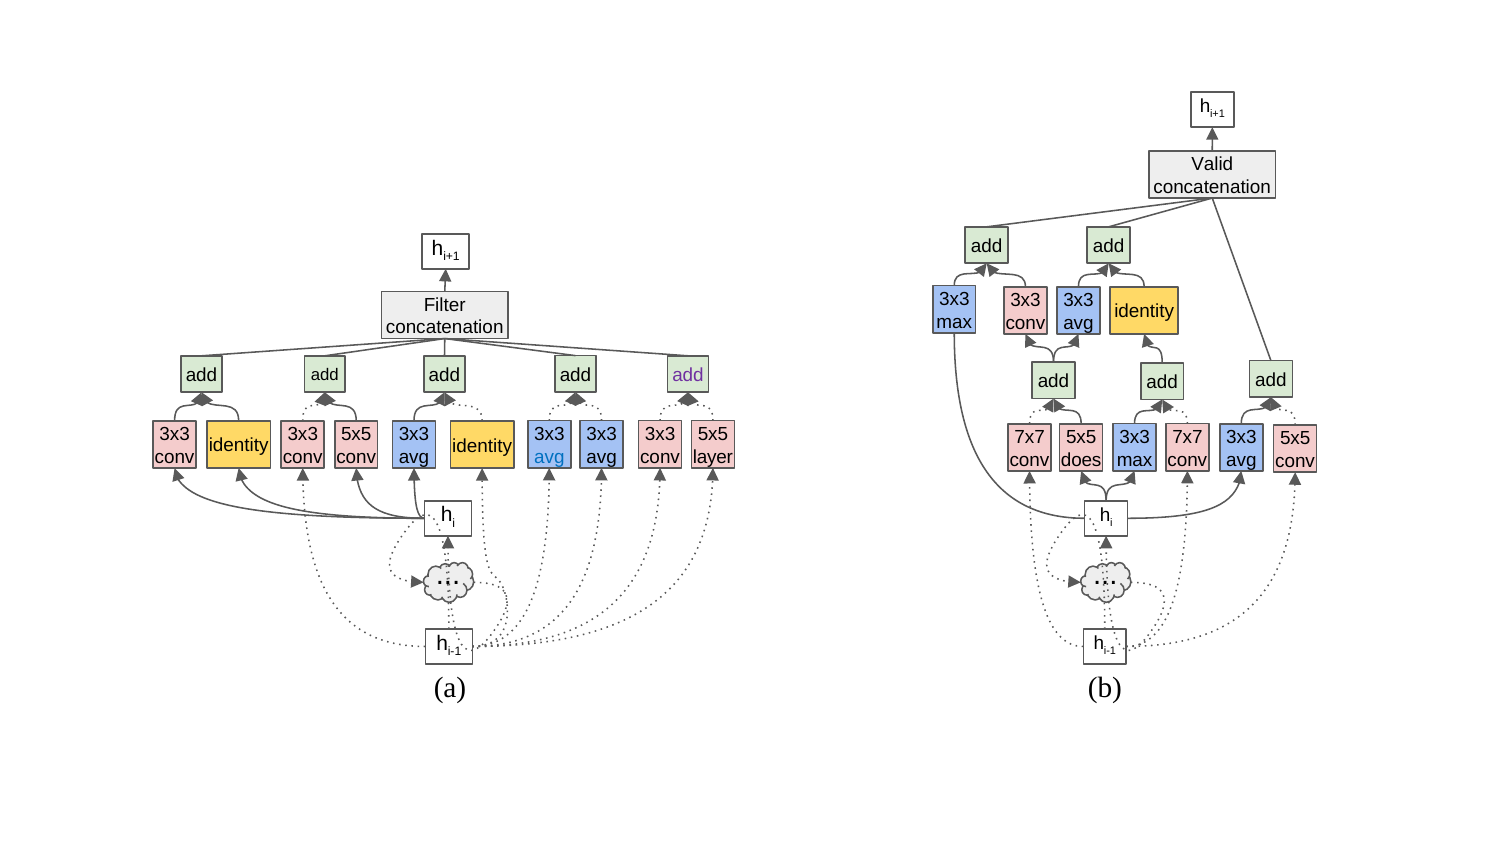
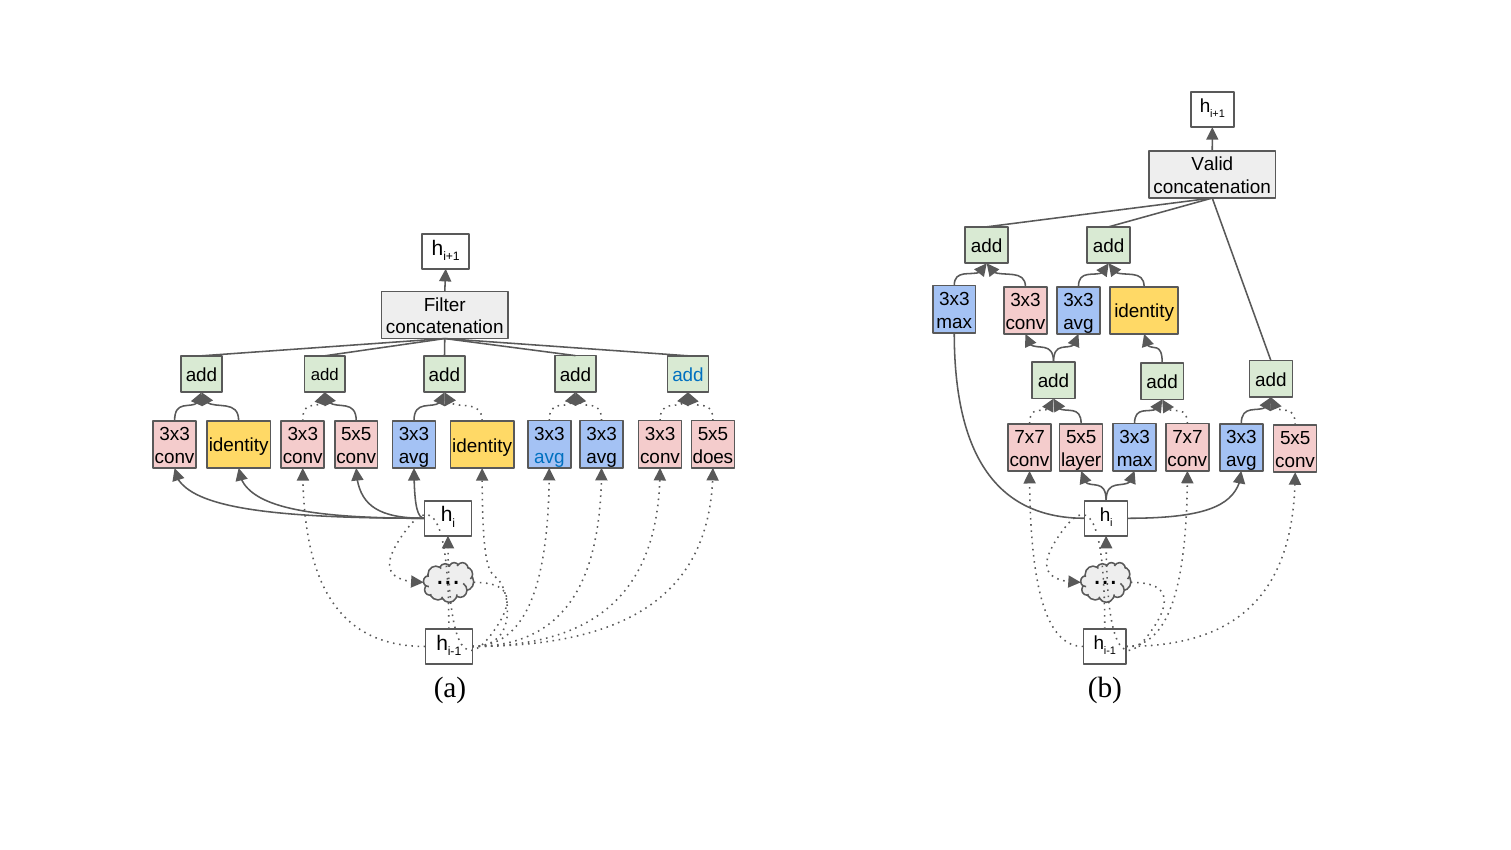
add at (688, 375) colour: purple -> blue
layer: layer -> does
does: does -> layer
